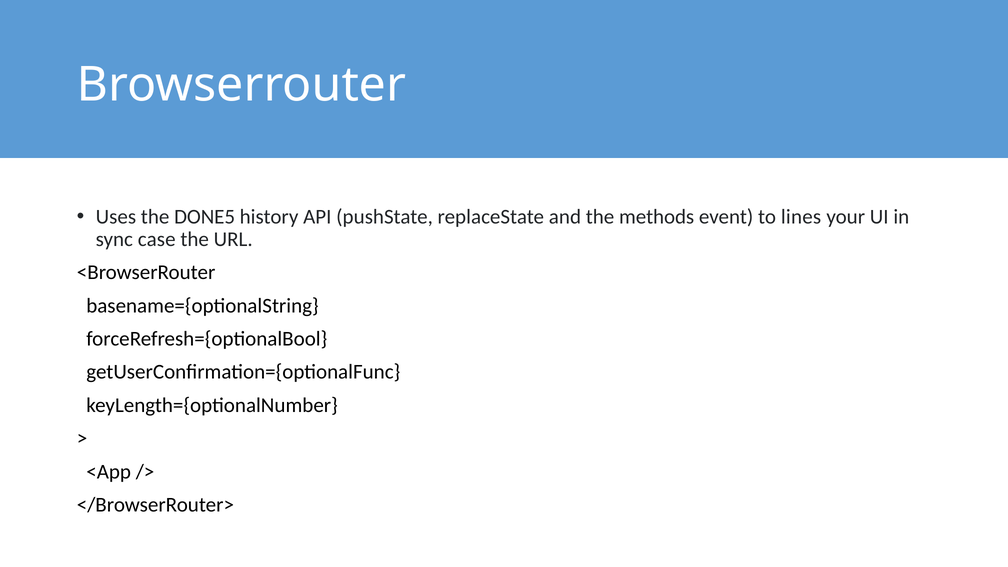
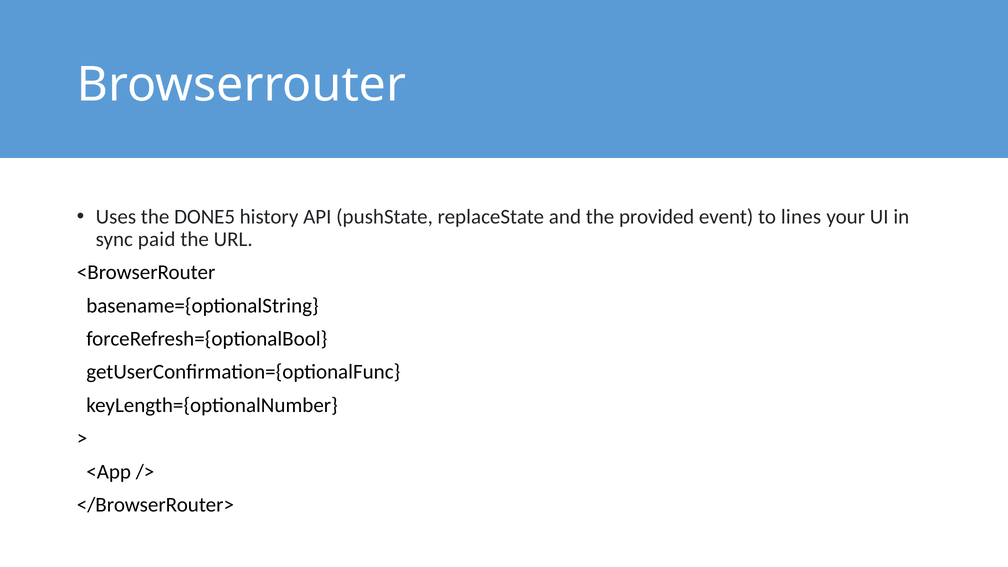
methods: methods -> provided
case: case -> paid
